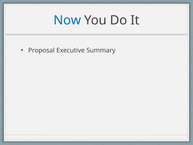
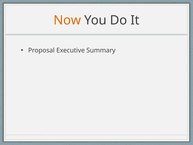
Now colour: blue -> orange
